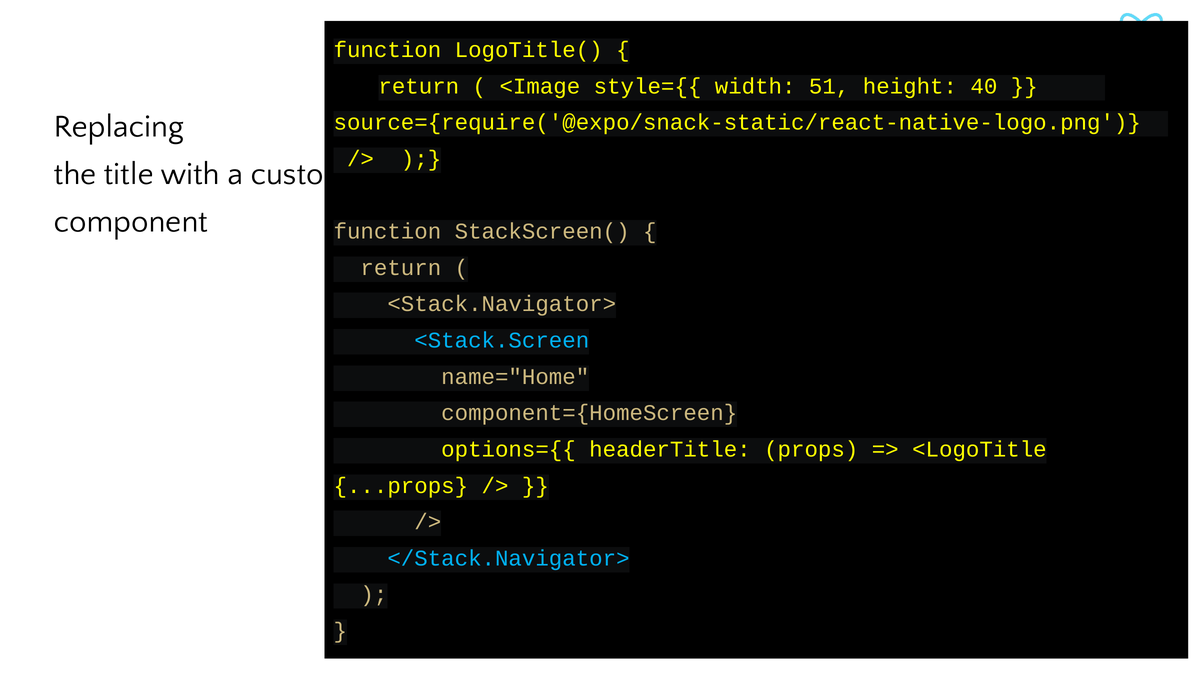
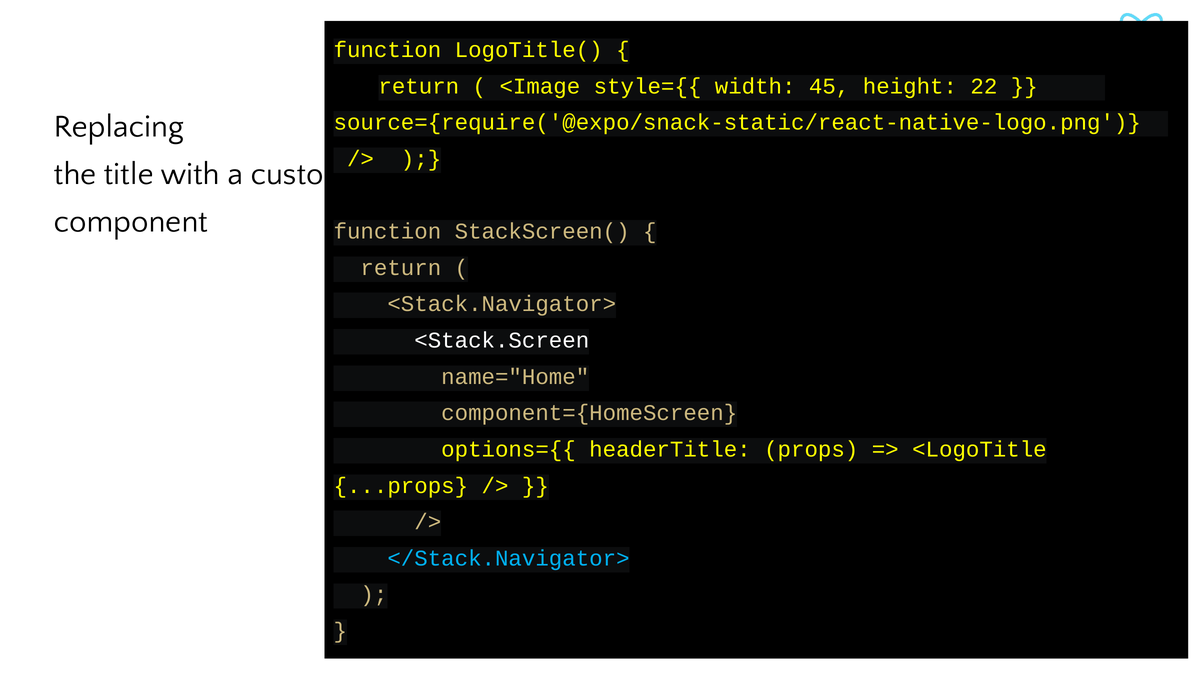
51: 51 -> 45
40: 40 -> 22
<Stack.Screen colour: light blue -> white
